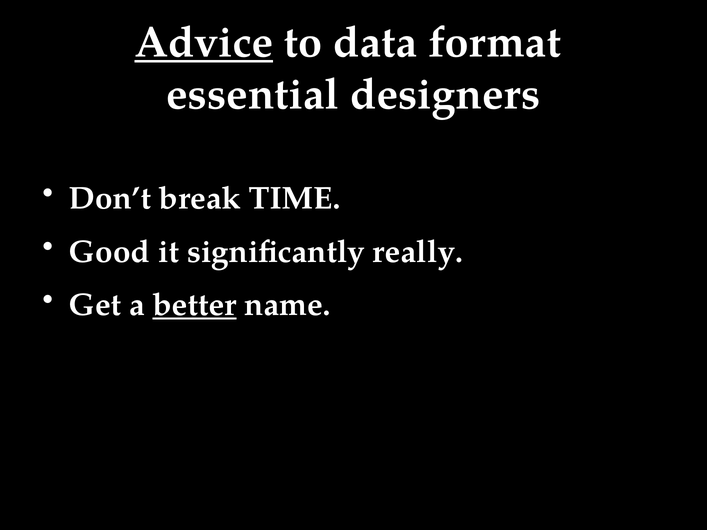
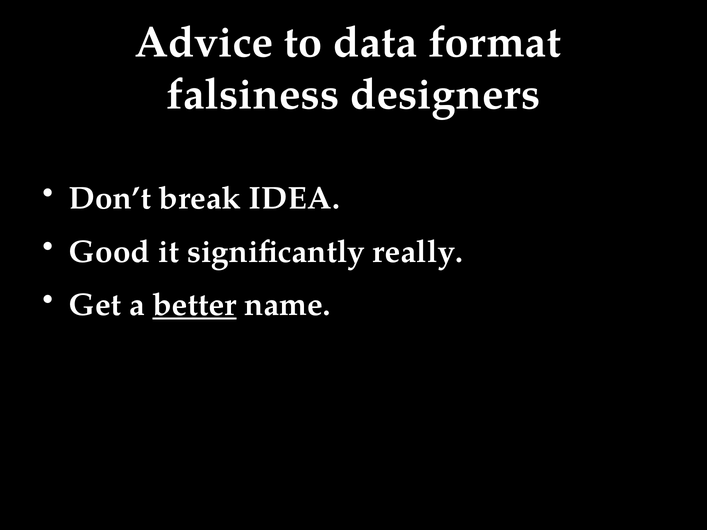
Advice underline: present -> none
essential: essential -> falsiness
TIME: TIME -> IDEA
